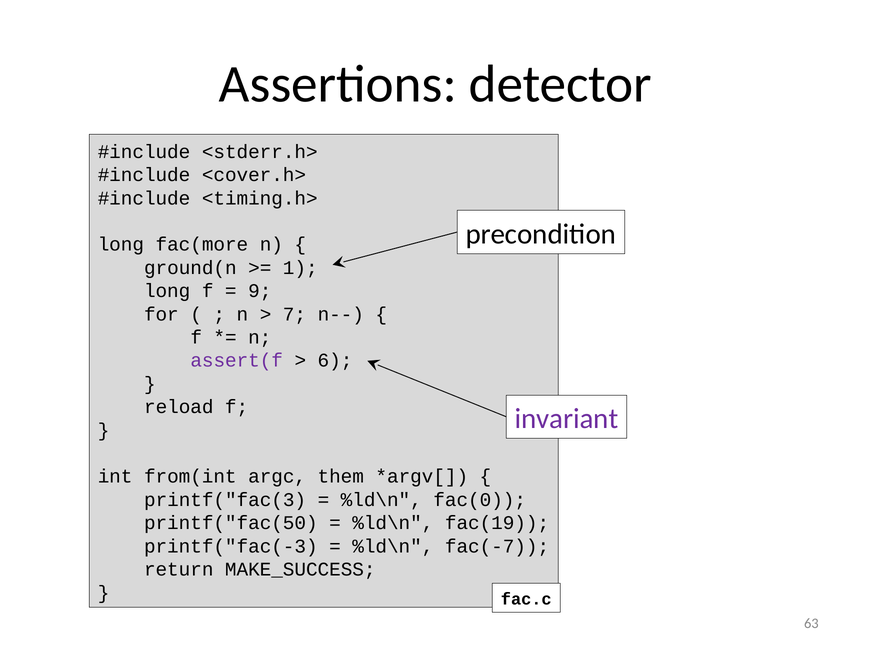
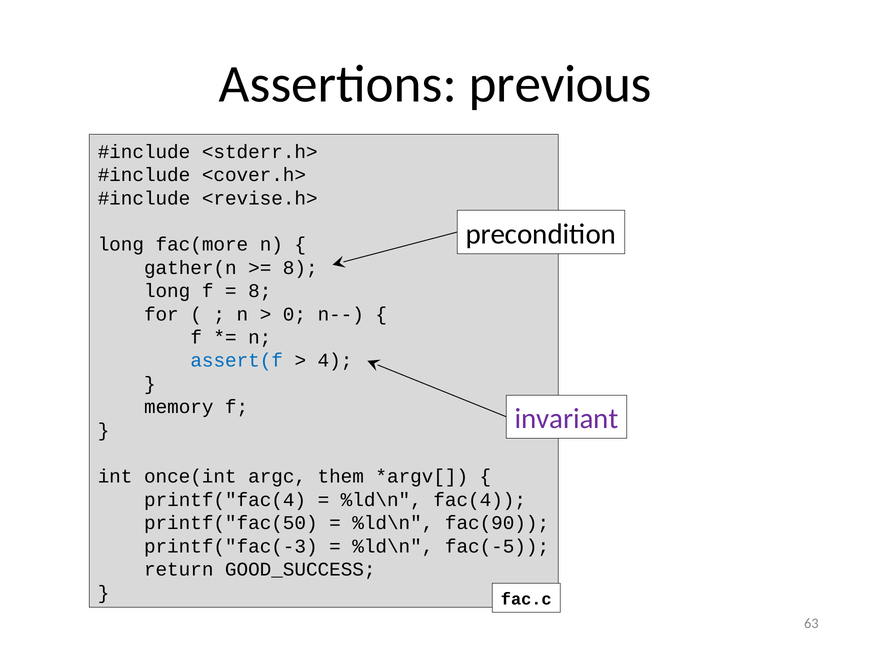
detector: detector -> previous
<timing.h>: <timing.h> -> <revise.h>
ground(n: ground(n -> gather(n
1 at (300, 268): 1 -> 8
9 at (260, 291): 9 -> 8
7: 7 -> 0
assert(f colour: purple -> blue
6: 6 -> 4
reload: reload -> memory
from(int: from(int -> once(int
printf("fac(3: printf("fac(3 -> printf("fac(4
fac(0: fac(0 -> fac(4
fac(19: fac(19 -> fac(90
fac(-7: fac(-7 -> fac(-5
MAKE_SUCCESS: MAKE_SUCCESS -> GOOD_SUCCESS
